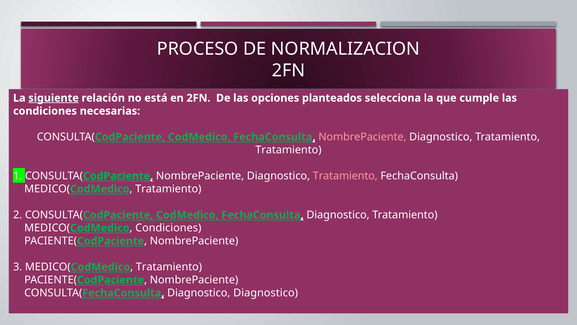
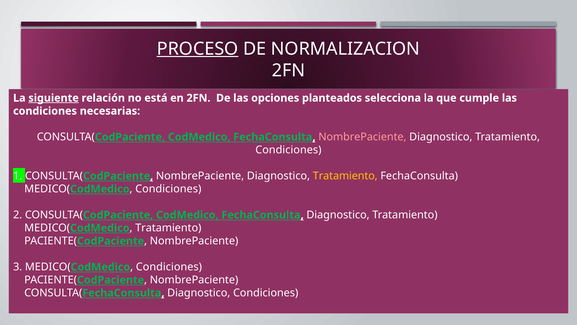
PROCESO underline: none -> present
Tratamiento at (288, 150): Tratamiento -> Condiciones
Tratamiento at (345, 176) colour: pink -> yellow
Tratamiento at (168, 189): Tratamiento -> Condiciones
Condiciones at (168, 228): Condiciones -> Tratamiento
Tratamiento at (169, 267): Tratamiento -> Condiciones
Diagnostico Diagnostico: Diagnostico -> Condiciones
